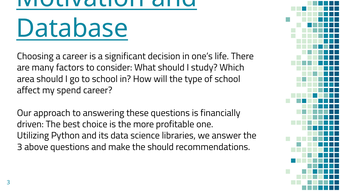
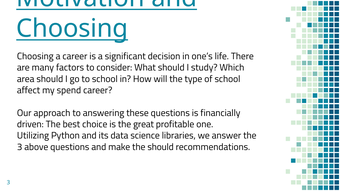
Database at (72, 28): Database -> Choosing
more: more -> great
